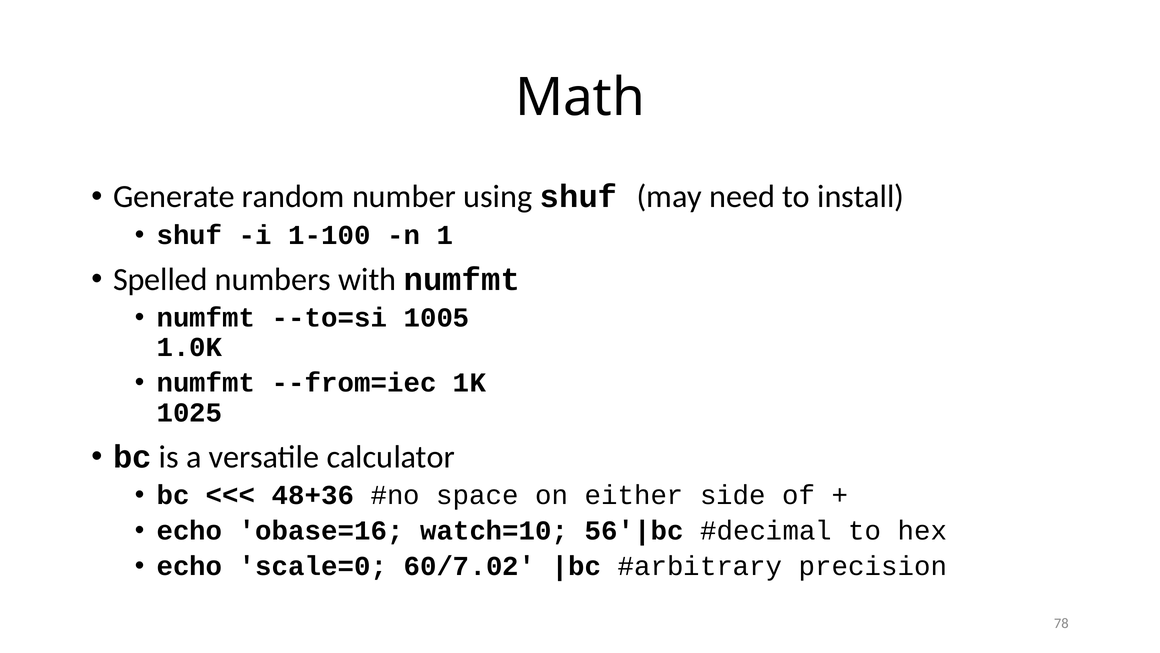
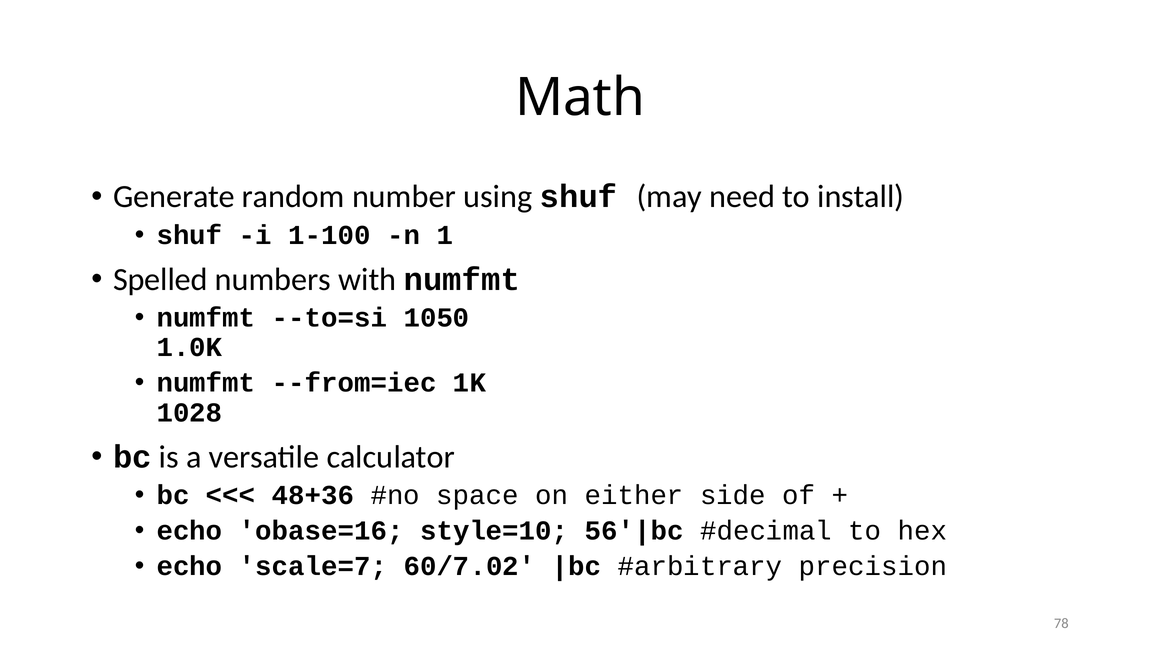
1005: 1005 -> 1050
1025: 1025 -> 1028
watch=10: watch=10 -> style=10
scale=0: scale=0 -> scale=7
